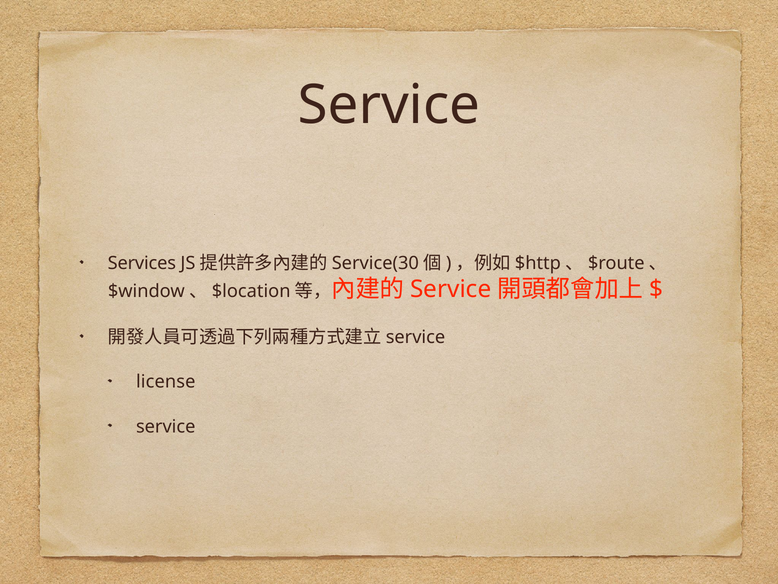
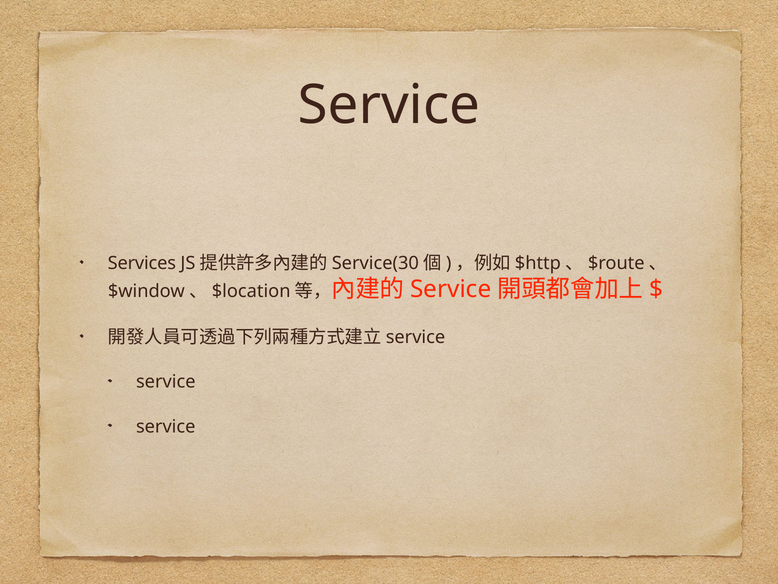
license at (166, 382): license -> service
